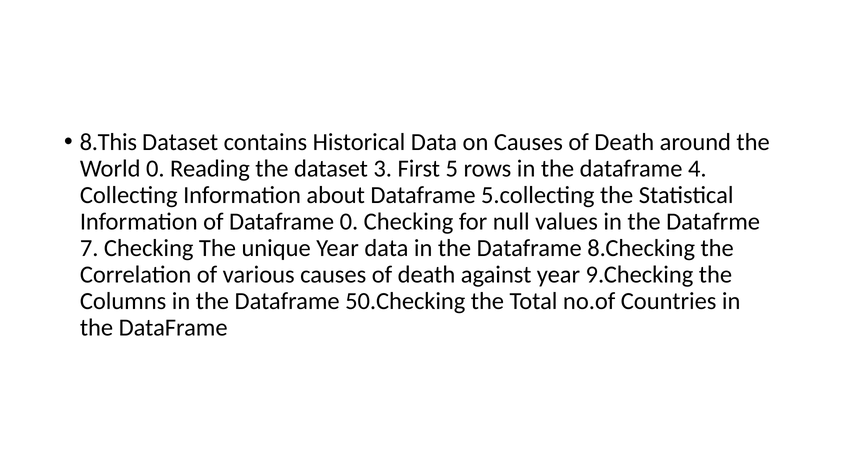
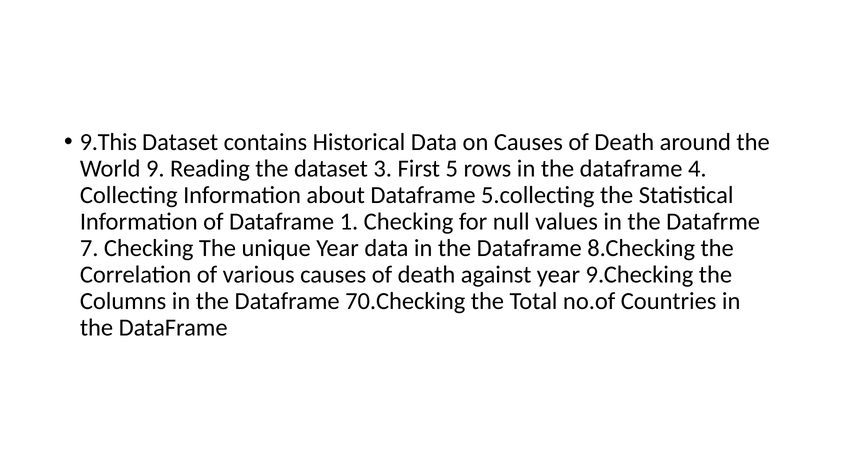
8.This: 8.This -> 9.This
World 0: 0 -> 9
Dataframe 0: 0 -> 1
50.Checking: 50.Checking -> 70.Checking
